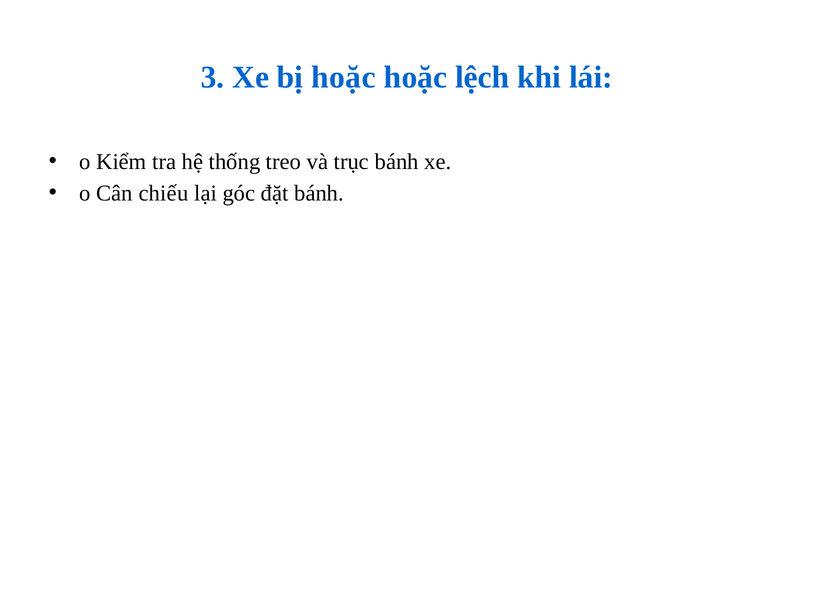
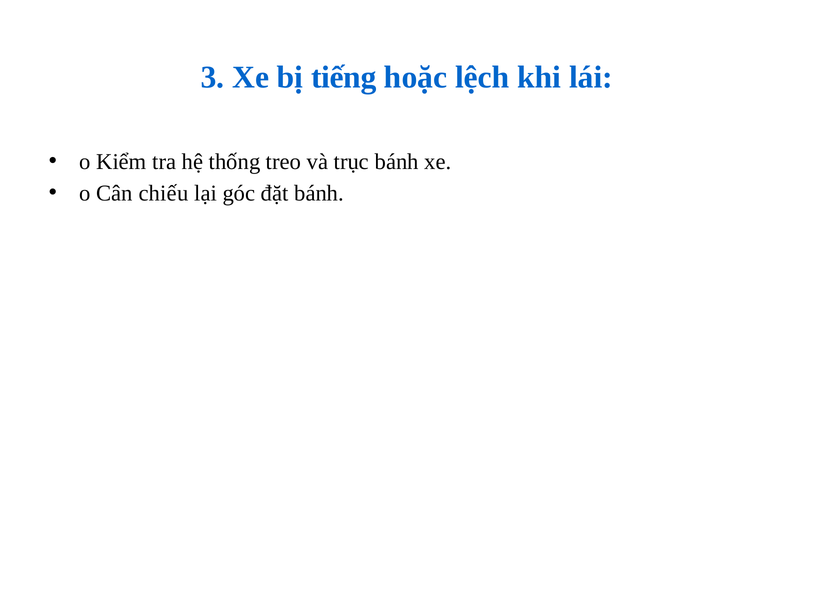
bị hoặc: hoặc -> tiếng
